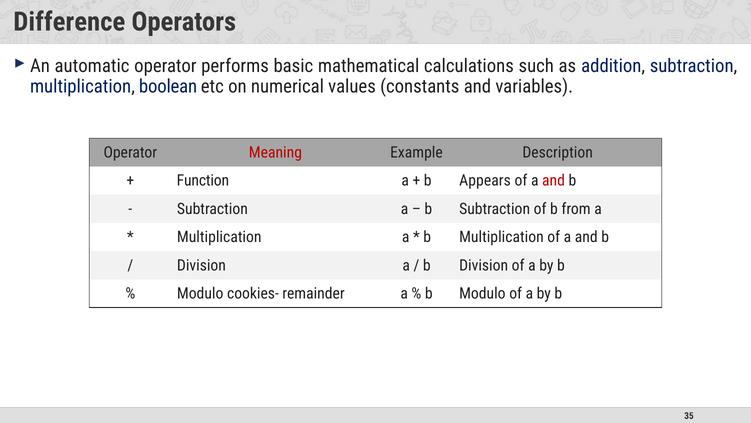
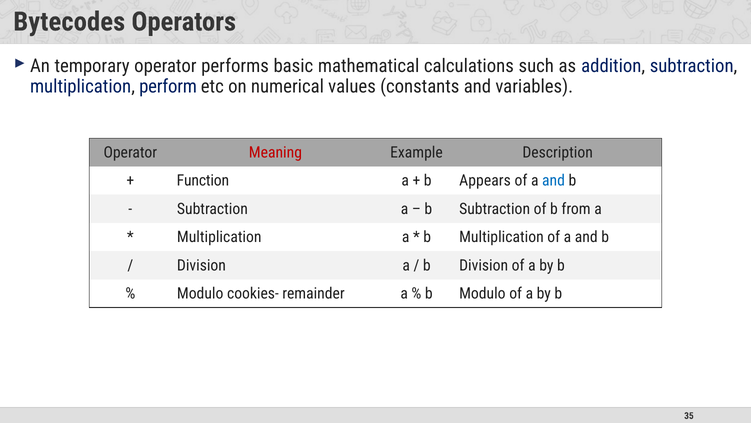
Difference: Difference -> Bytecodes
automatic: automatic -> temporary
boolean: boolean -> perform
and at (554, 181) colour: red -> blue
